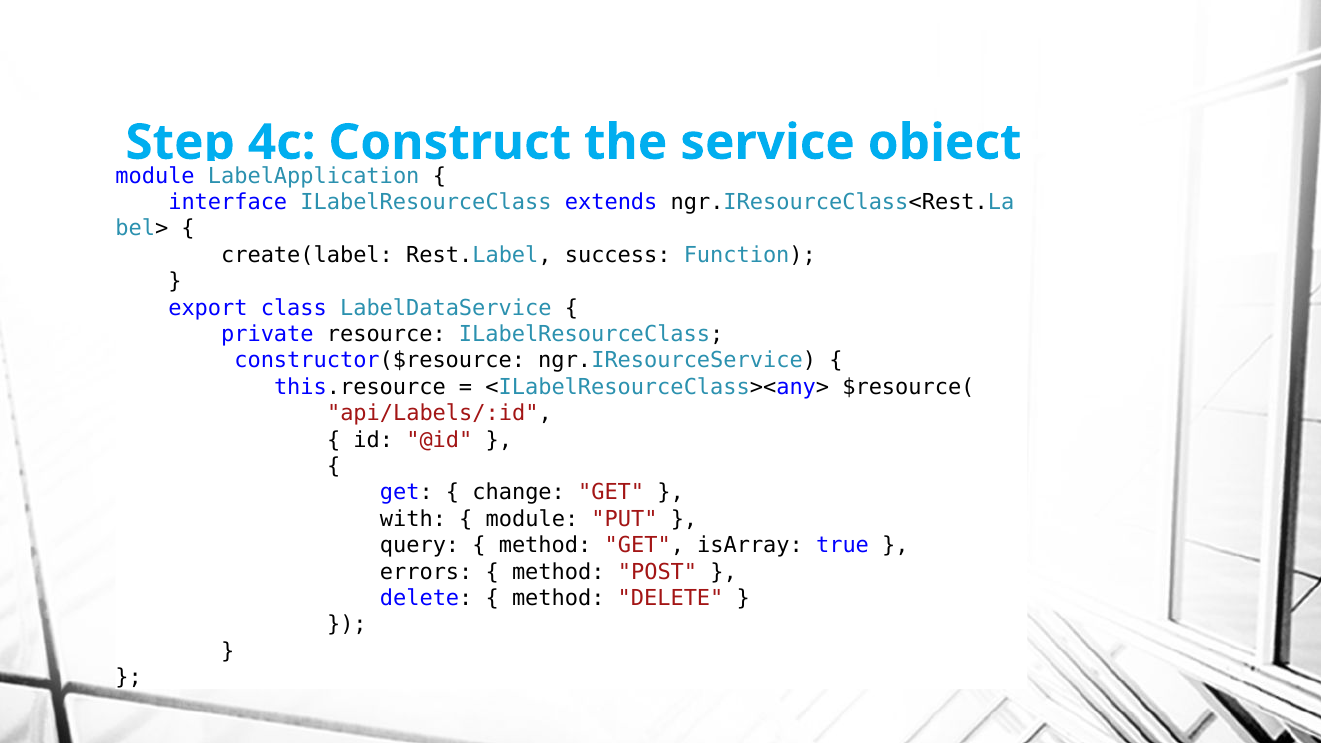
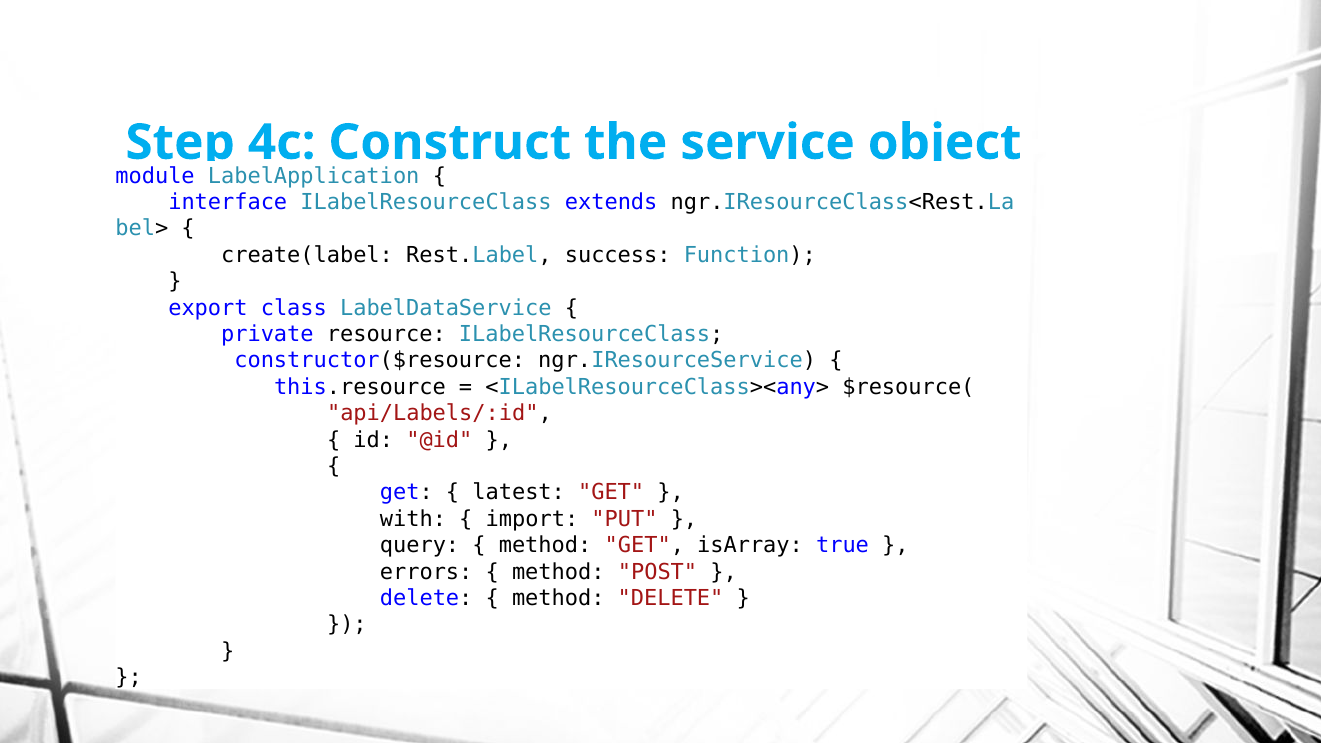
change: change -> latest
module at (532, 519): module -> import
